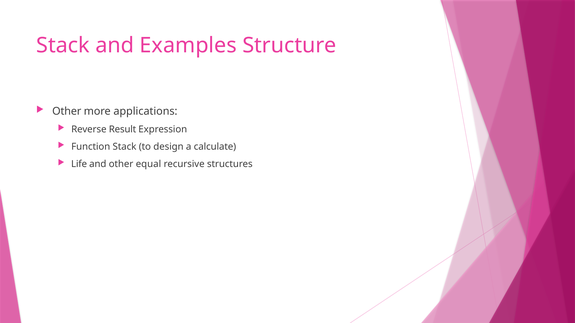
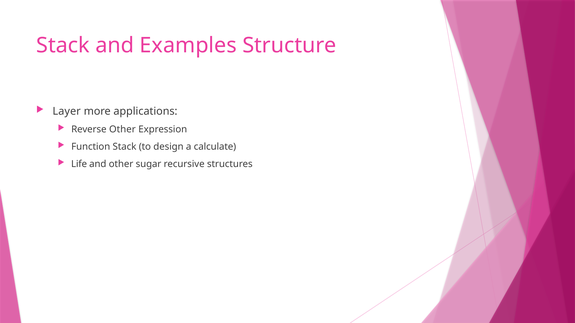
Other at (67, 111): Other -> Layer
Reverse Result: Result -> Other
equal: equal -> sugar
